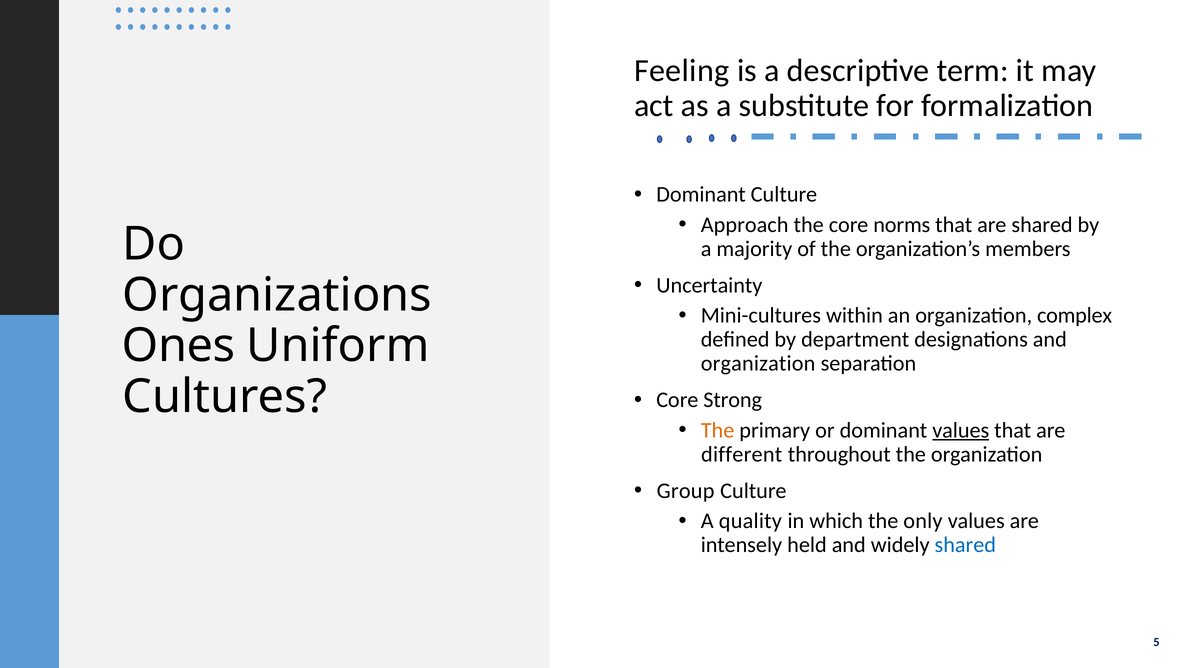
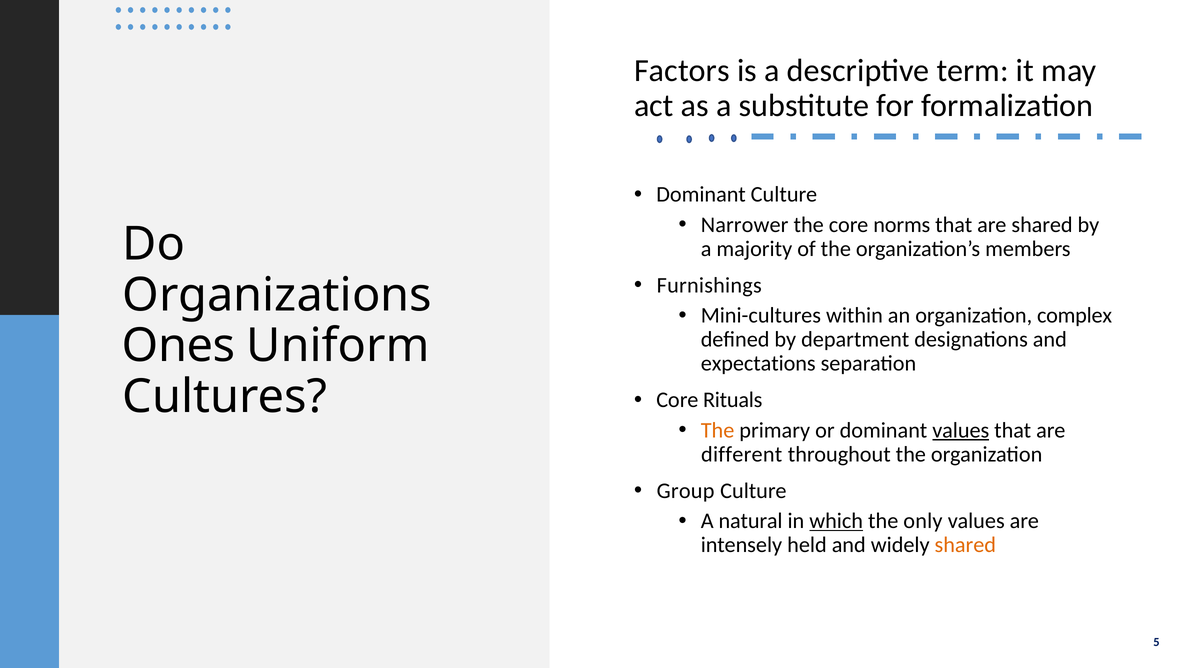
Feeling: Feeling -> Factors
Approach: Approach -> Narrower
Uncertainty: Uncertainty -> Furnishings
organization at (758, 363): organization -> expectations
Strong: Strong -> Rituals
quality: quality -> natural
which underline: none -> present
shared at (965, 545) colour: blue -> orange
